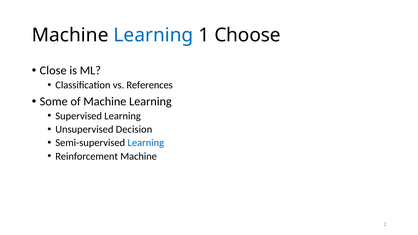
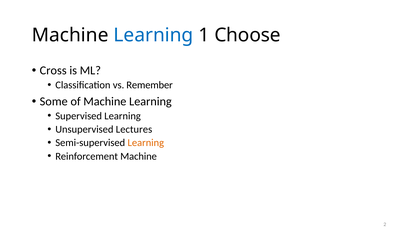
Close: Close -> Cross
References: References -> Remember
Decision: Decision -> Lectures
Learning at (146, 143) colour: blue -> orange
